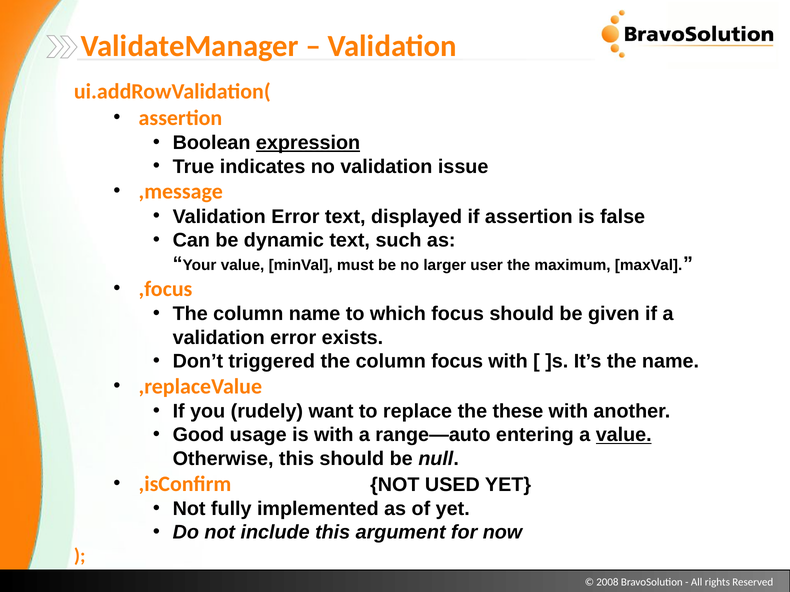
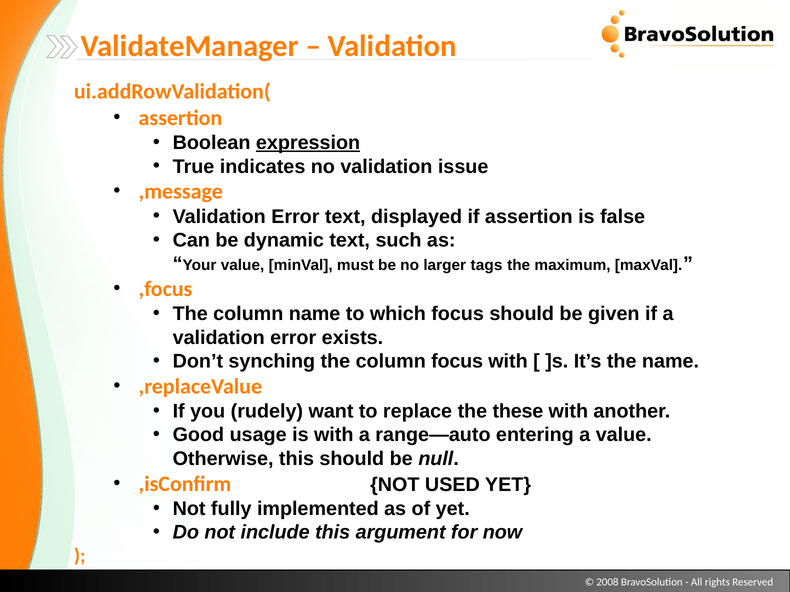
user: user -> tags
triggered: triggered -> synching
value at (624, 435) underline: present -> none
